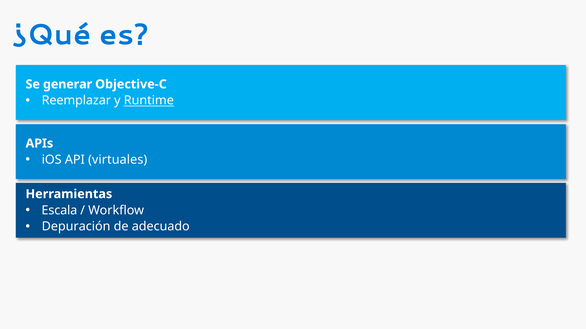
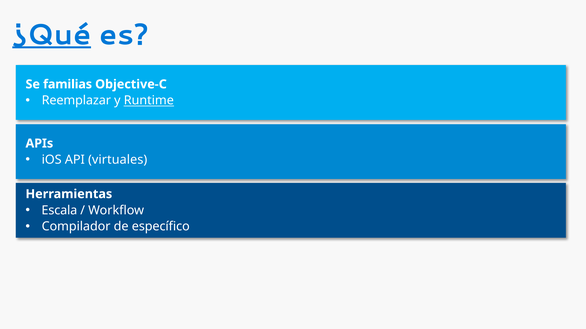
¿Qué underline: none -> present
generar: generar -> familias
Depuración: Depuración -> Compilador
adecuado: adecuado -> específico
